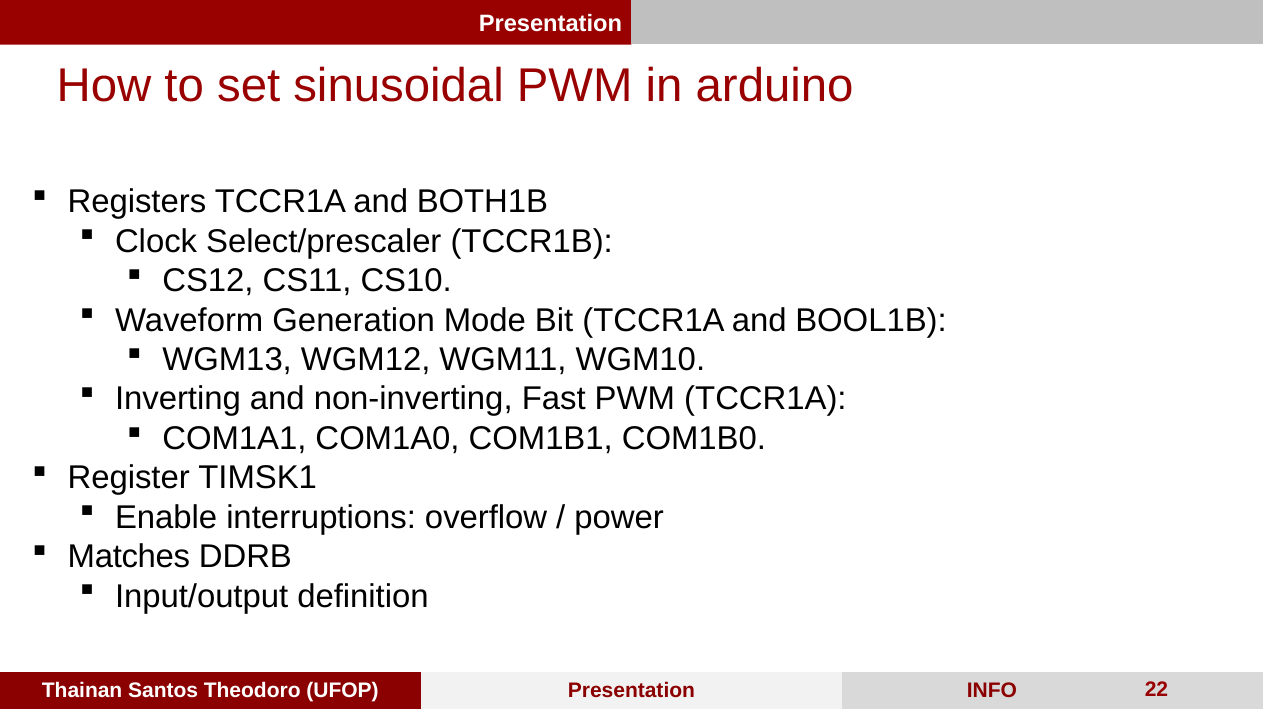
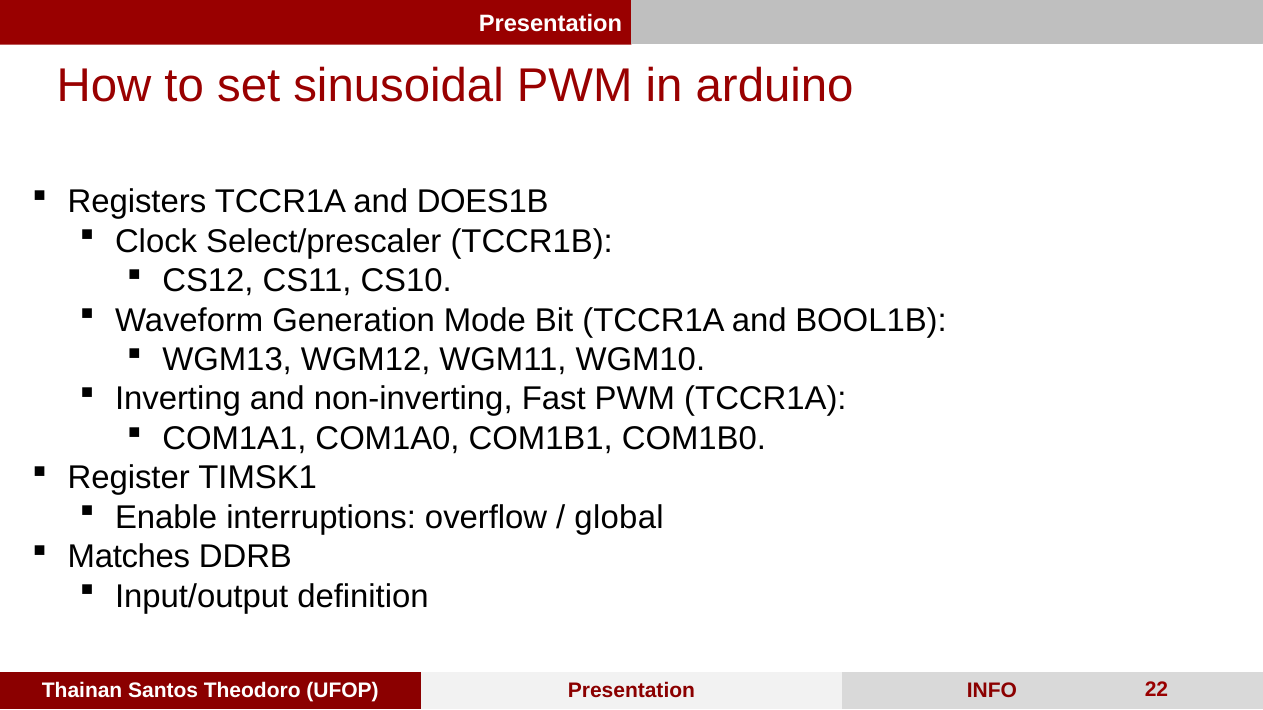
BOTH1B: BOTH1B -> DOES1B
power: power -> global
